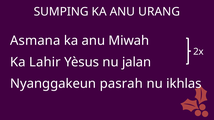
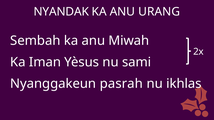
SUMPING: SUMPING -> NYANDAK
Asmana: Asmana -> Sembah
Lahir: Lahir -> Iman
jalan: jalan -> sami
